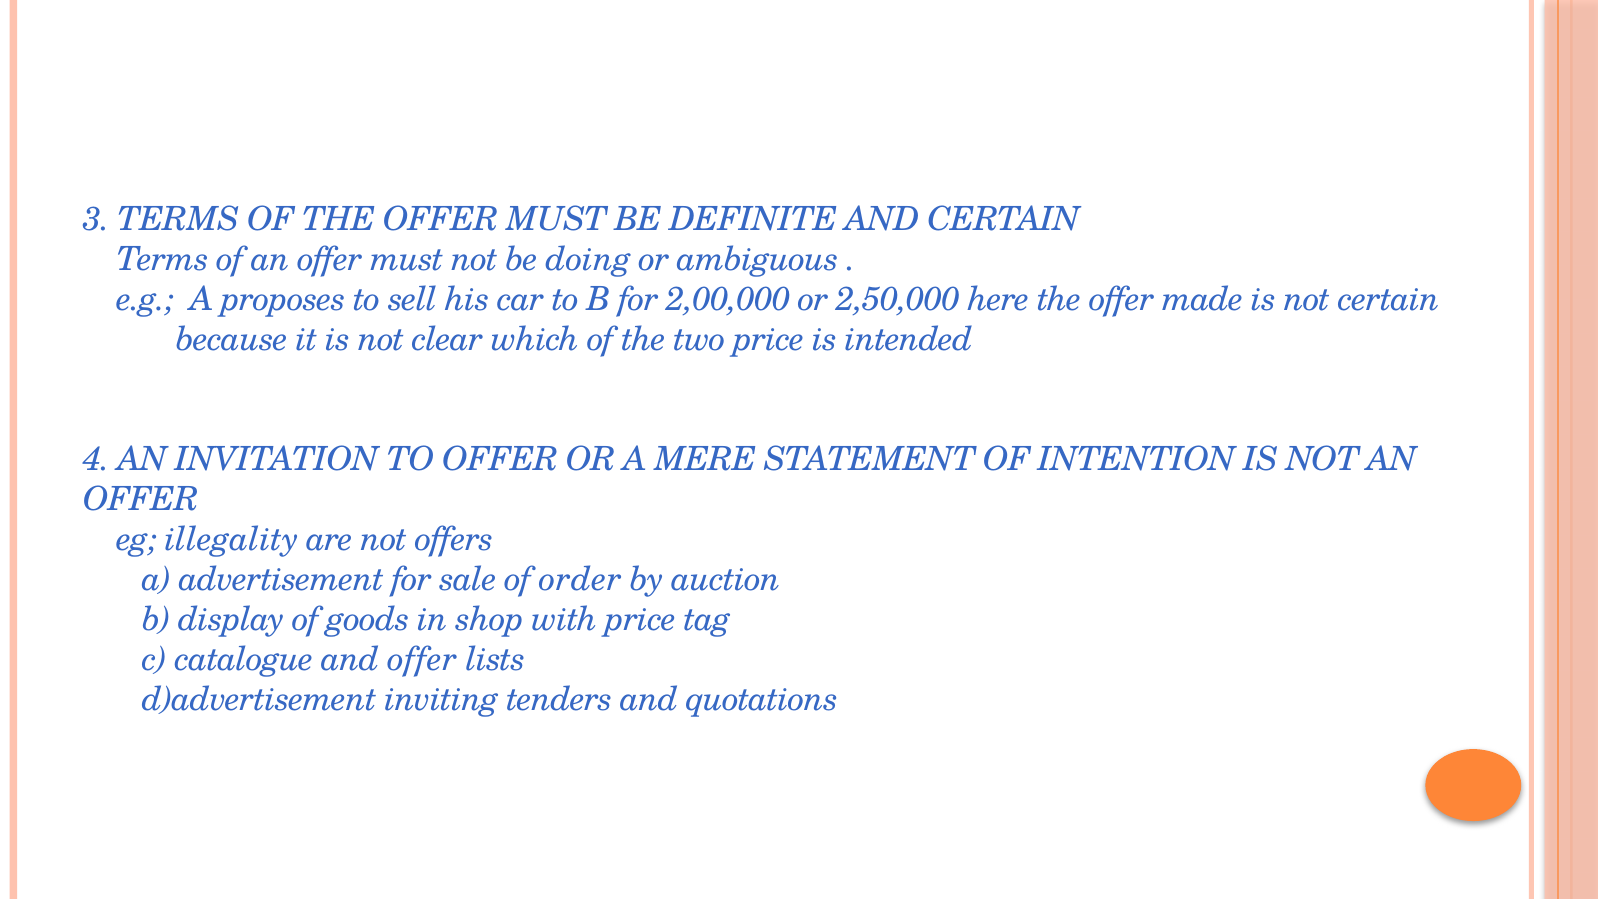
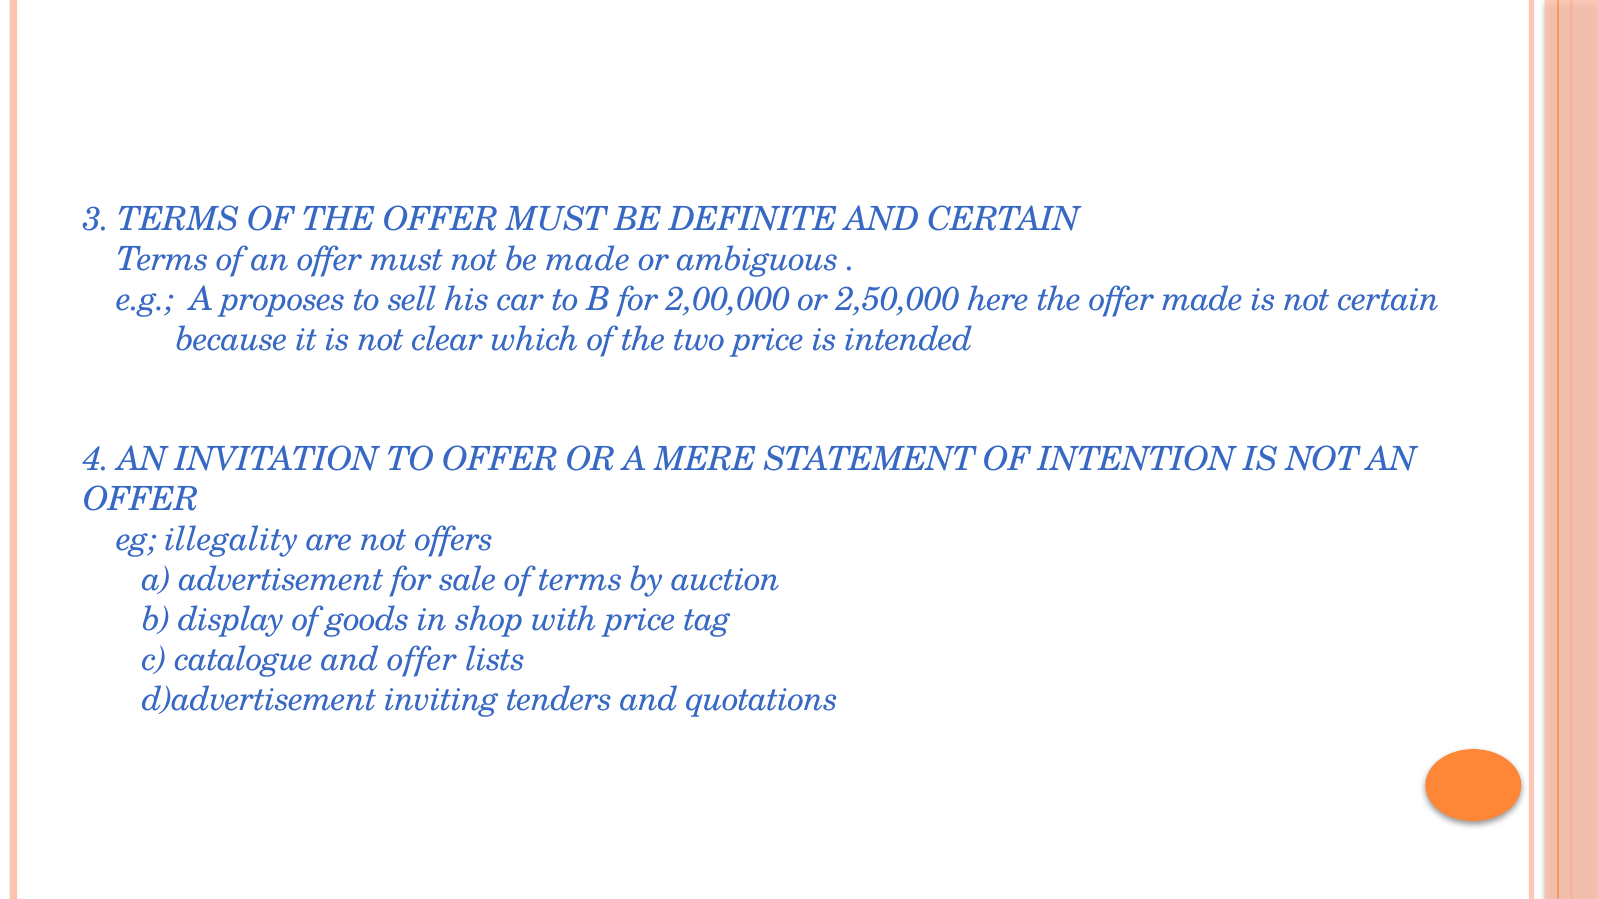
be doing: doing -> made
of order: order -> terms
